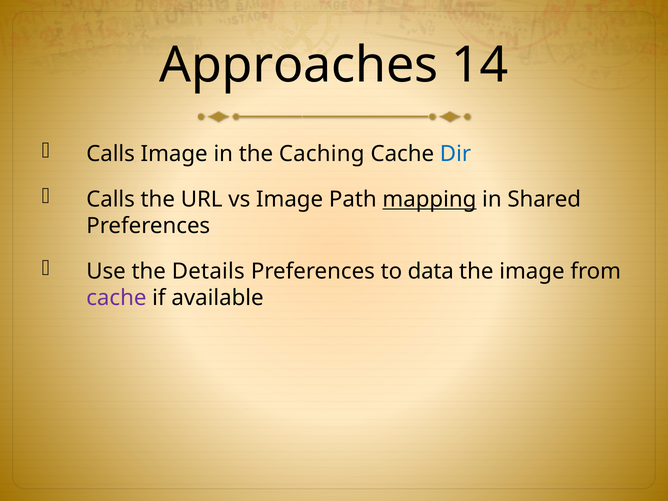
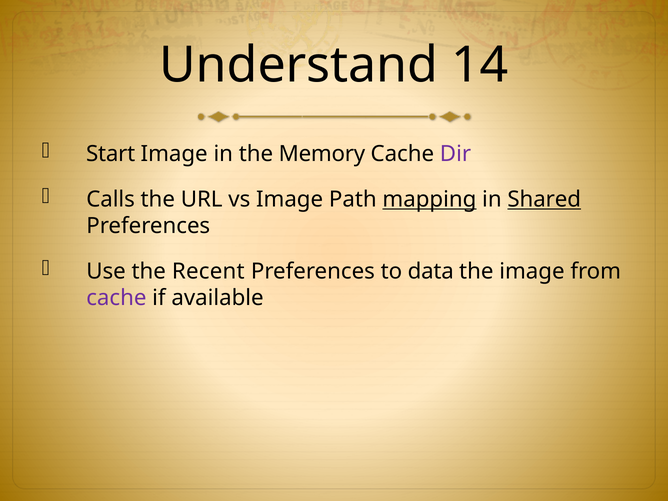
Approaches: Approaches -> Understand
Calls at (111, 154): Calls -> Start
Caching: Caching -> Memory
Dir colour: blue -> purple
Shared underline: none -> present
Details: Details -> Recent
